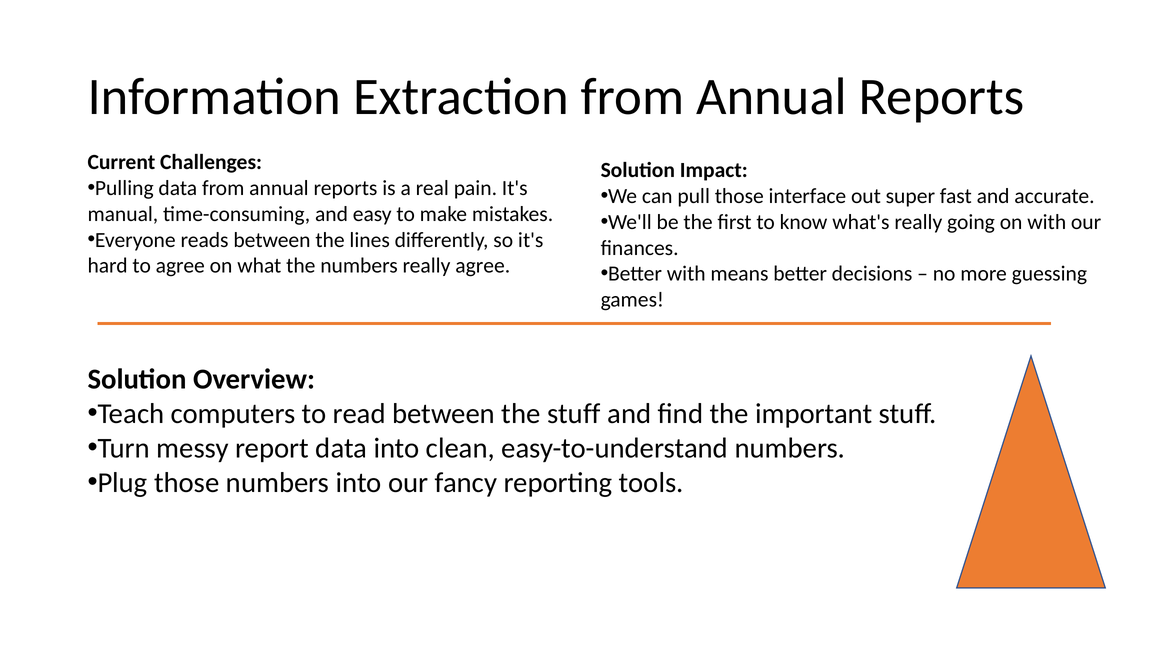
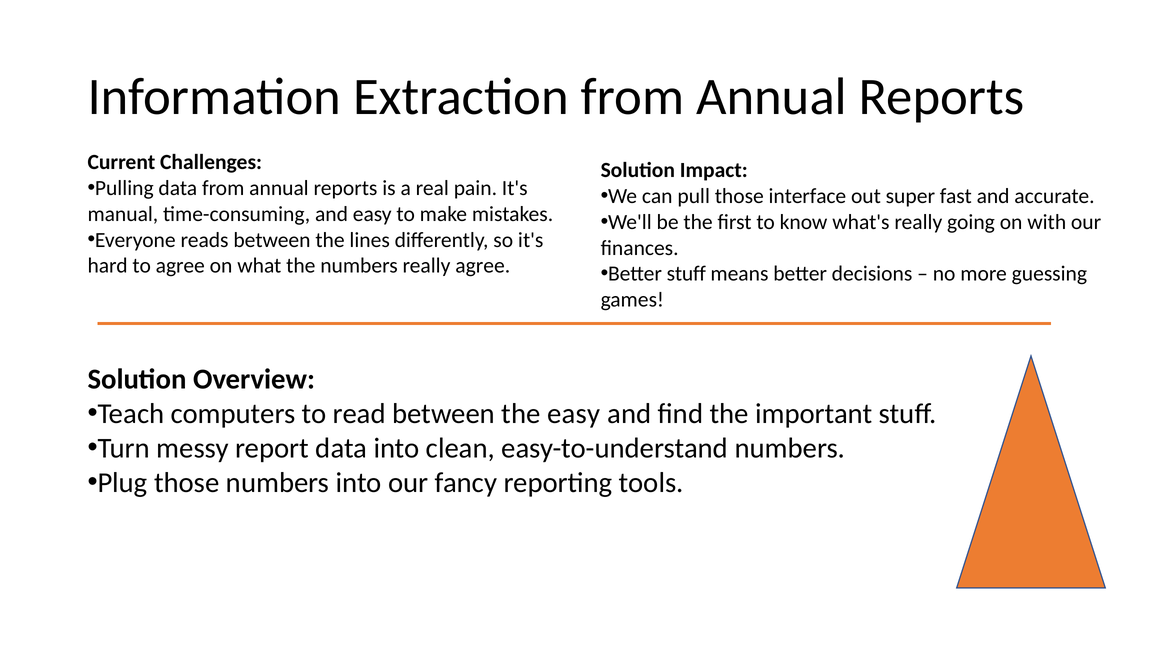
Better with: with -> stuff
the stuff: stuff -> easy
